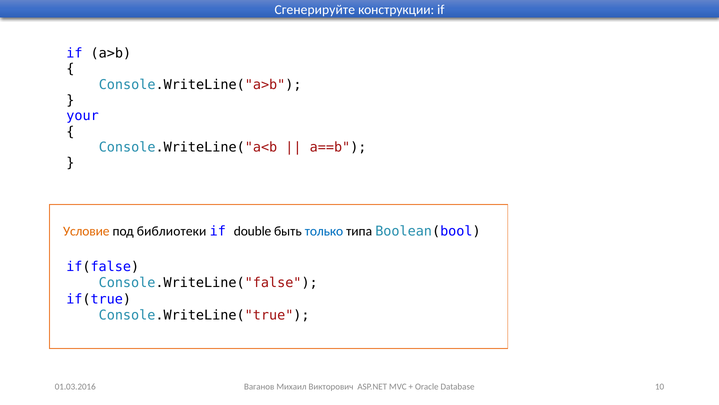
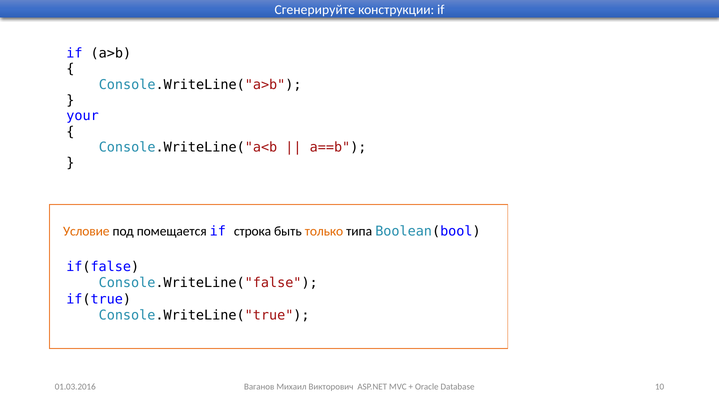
библиотеки: библиотеки -> помещается
double: double -> строка
только colour: blue -> orange
